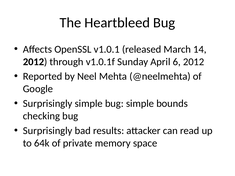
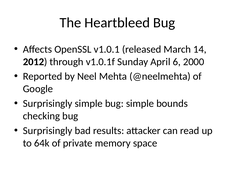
6 2012: 2012 -> 2000
